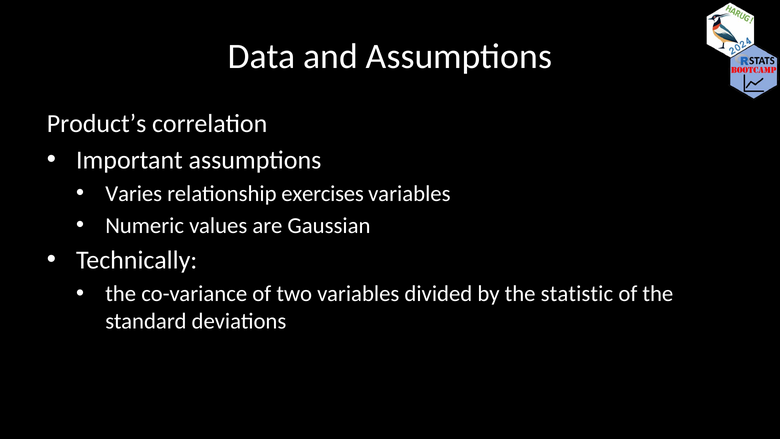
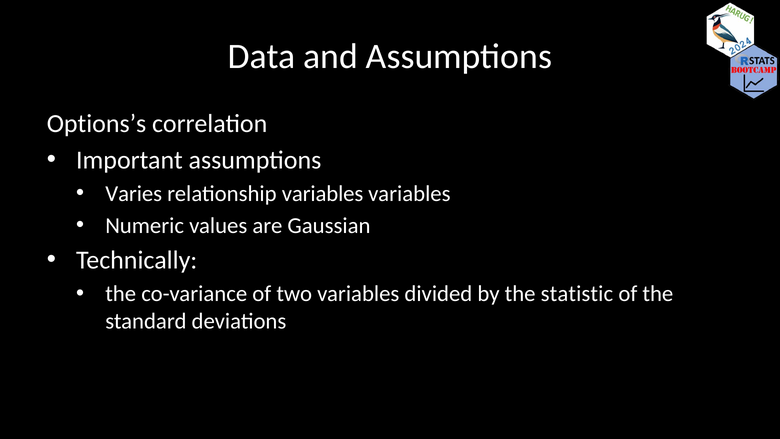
Product’s: Product’s -> Options’s
relationship exercises: exercises -> variables
